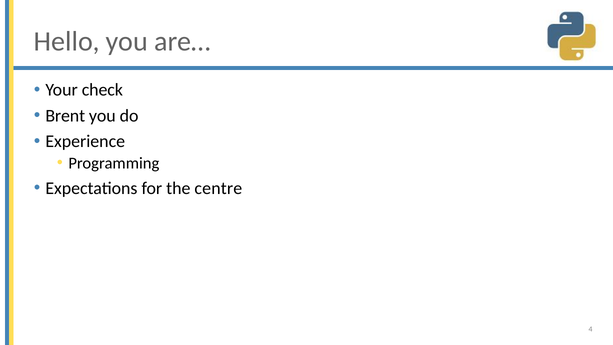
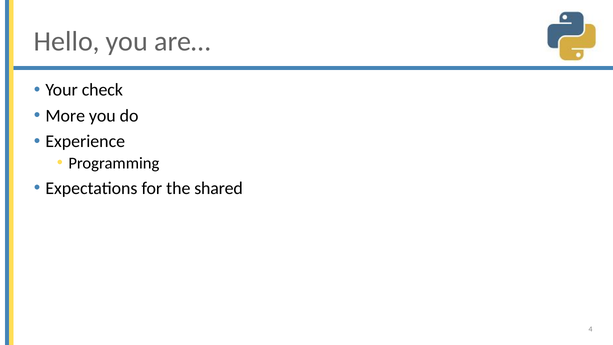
Brent: Brent -> More
centre: centre -> shared
